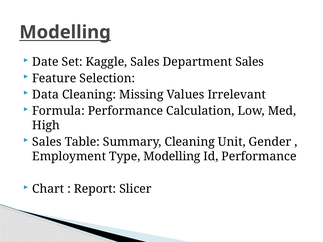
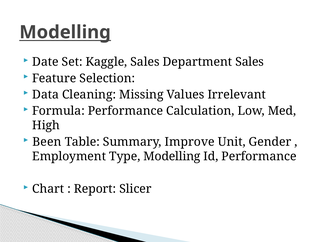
Sales at (47, 142): Sales -> Been
Summary Cleaning: Cleaning -> Improve
